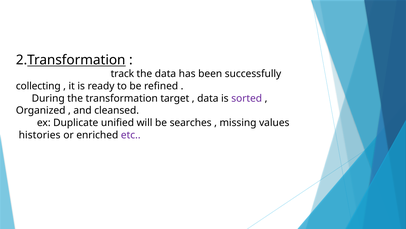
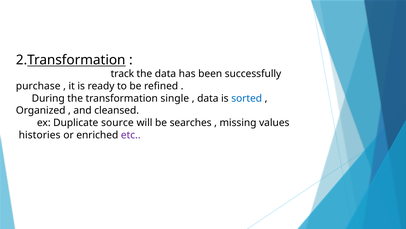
collecting: collecting -> purchase
target: target -> single
sorted colour: purple -> blue
unified: unified -> source
